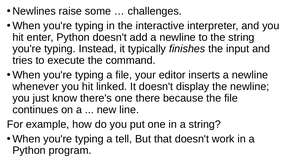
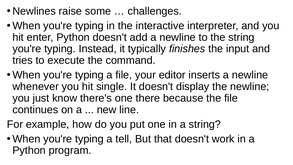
linked: linked -> single
